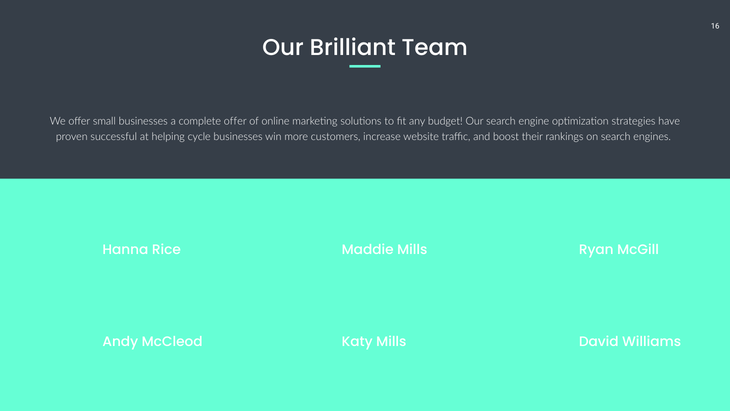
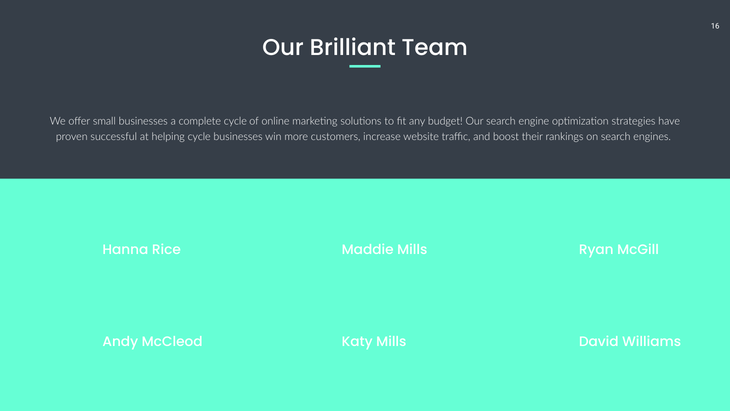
complete offer: offer -> cycle
